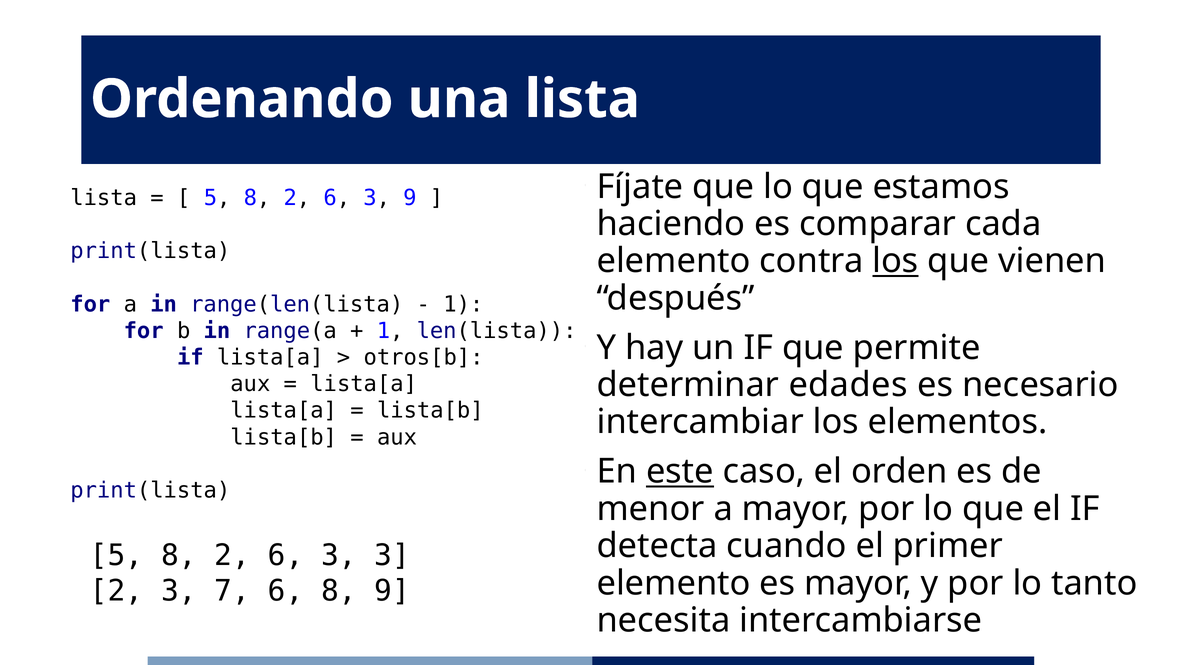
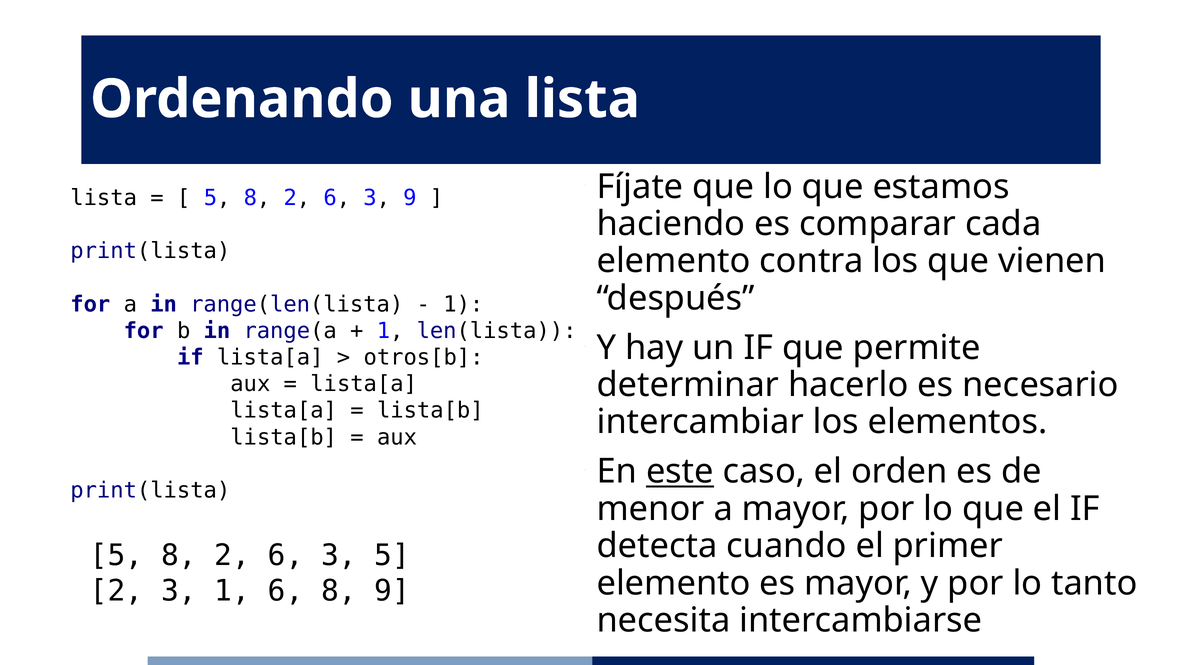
los at (895, 261) underline: present -> none
edades: edades -> hacerlo
3 3: 3 -> 5
3 7: 7 -> 1
